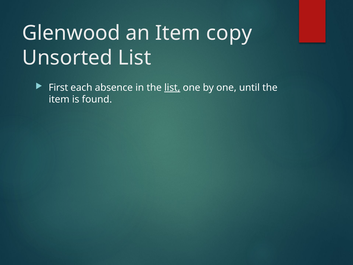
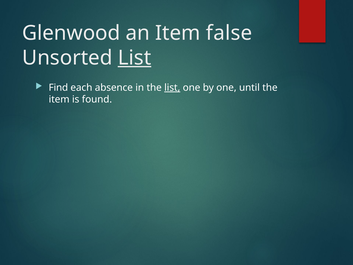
copy: copy -> false
List at (135, 58) underline: none -> present
First: First -> Find
